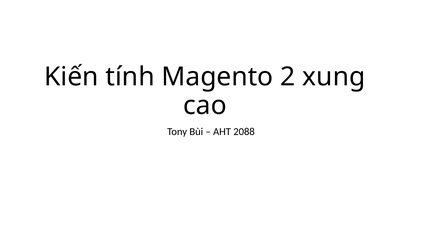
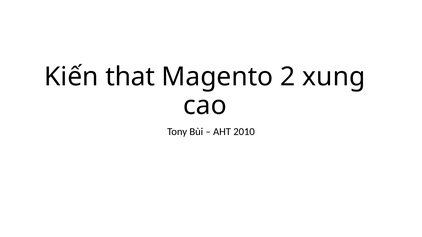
tính: tính -> that
2088: 2088 -> 2010
